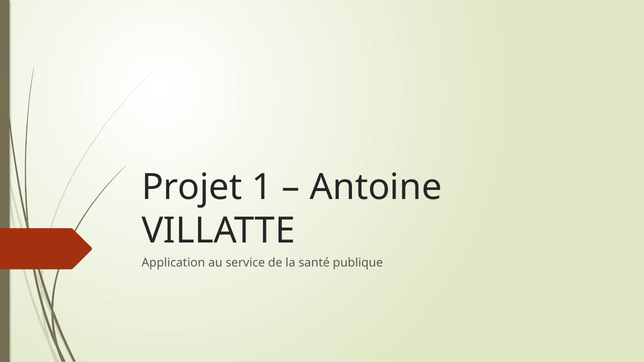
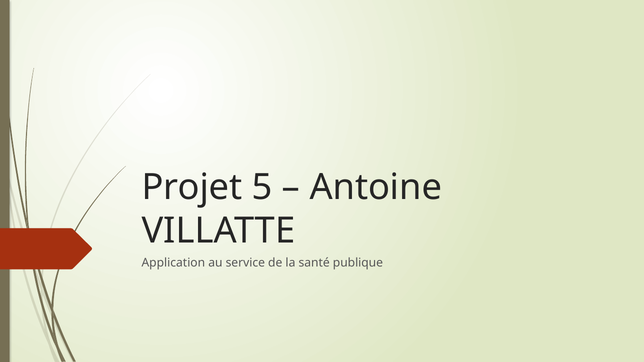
1: 1 -> 5
